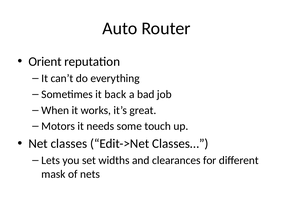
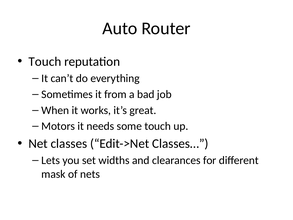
Orient at (45, 61): Orient -> Touch
back: back -> from
